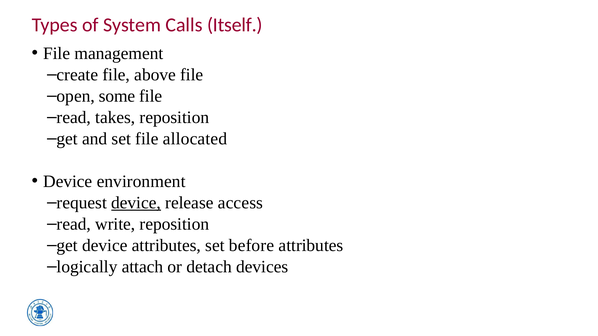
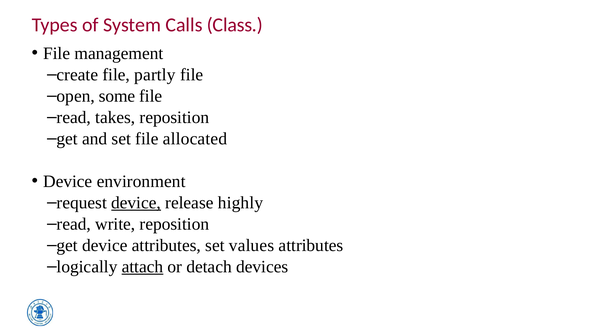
Itself: Itself -> Class
above: above -> partly
access: access -> highly
before: before -> values
attach underline: none -> present
